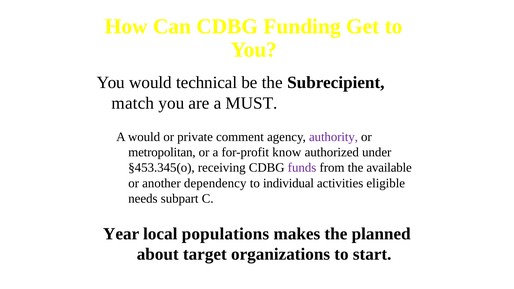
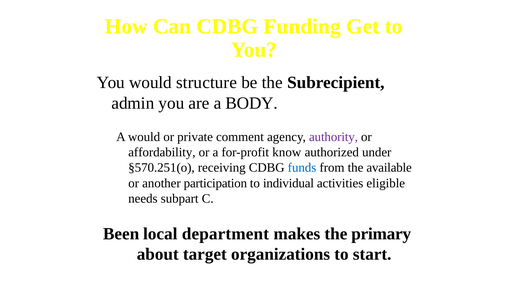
technical: technical -> structure
match: match -> admin
MUST: MUST -> BODY
metropolitan: metropolitan -> affordability
§453.345(o: §453.345(o -> §570.251(o
funds colour: purple -> blue
dependency: dependency -> participation
Year: Year -> Been
populations: populations -> department
planned: planned -> primary
